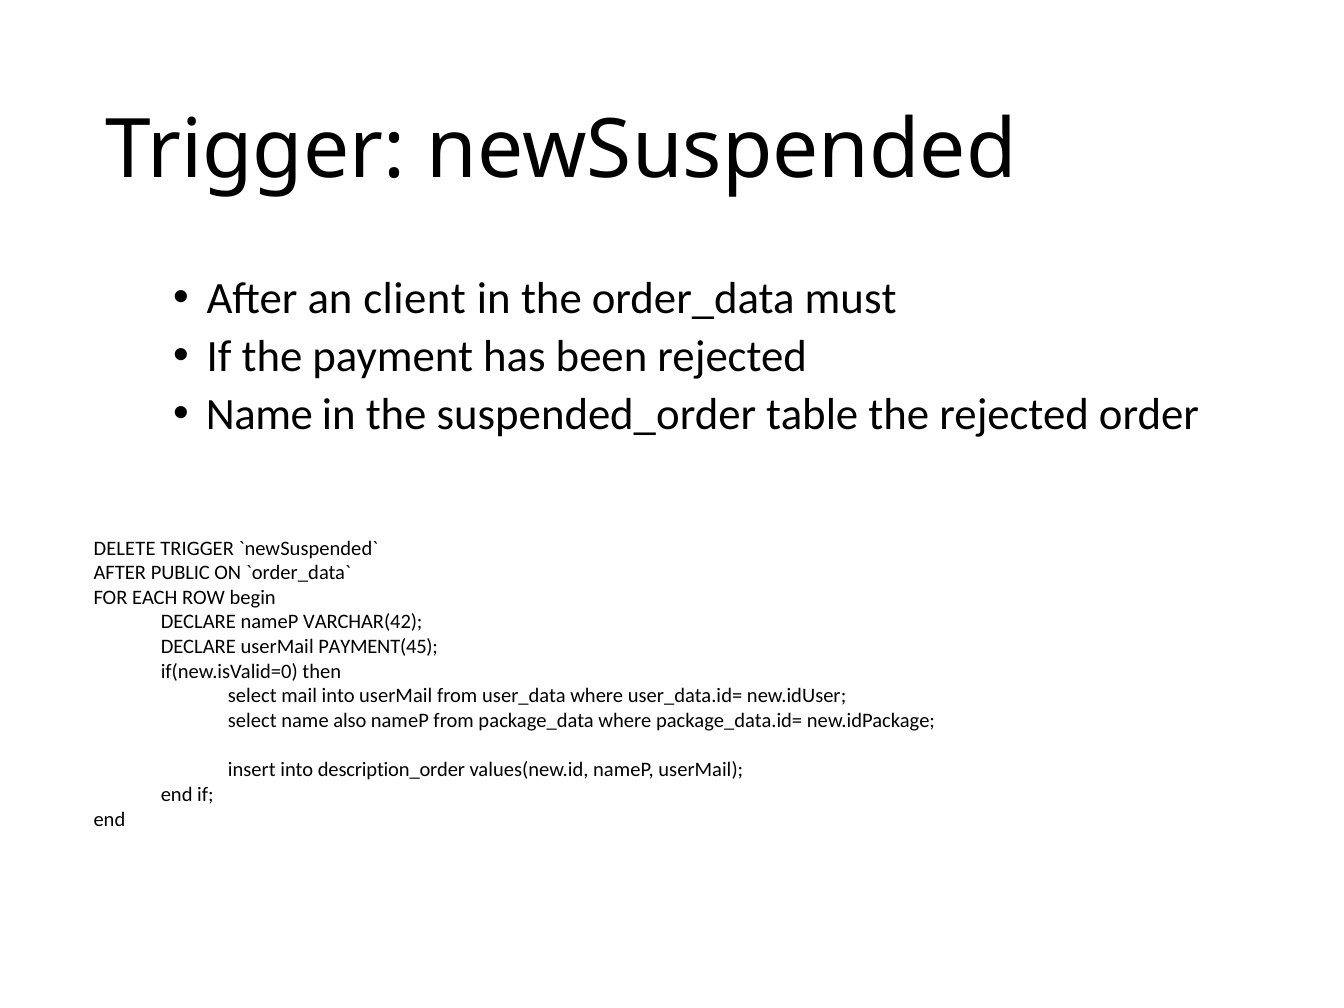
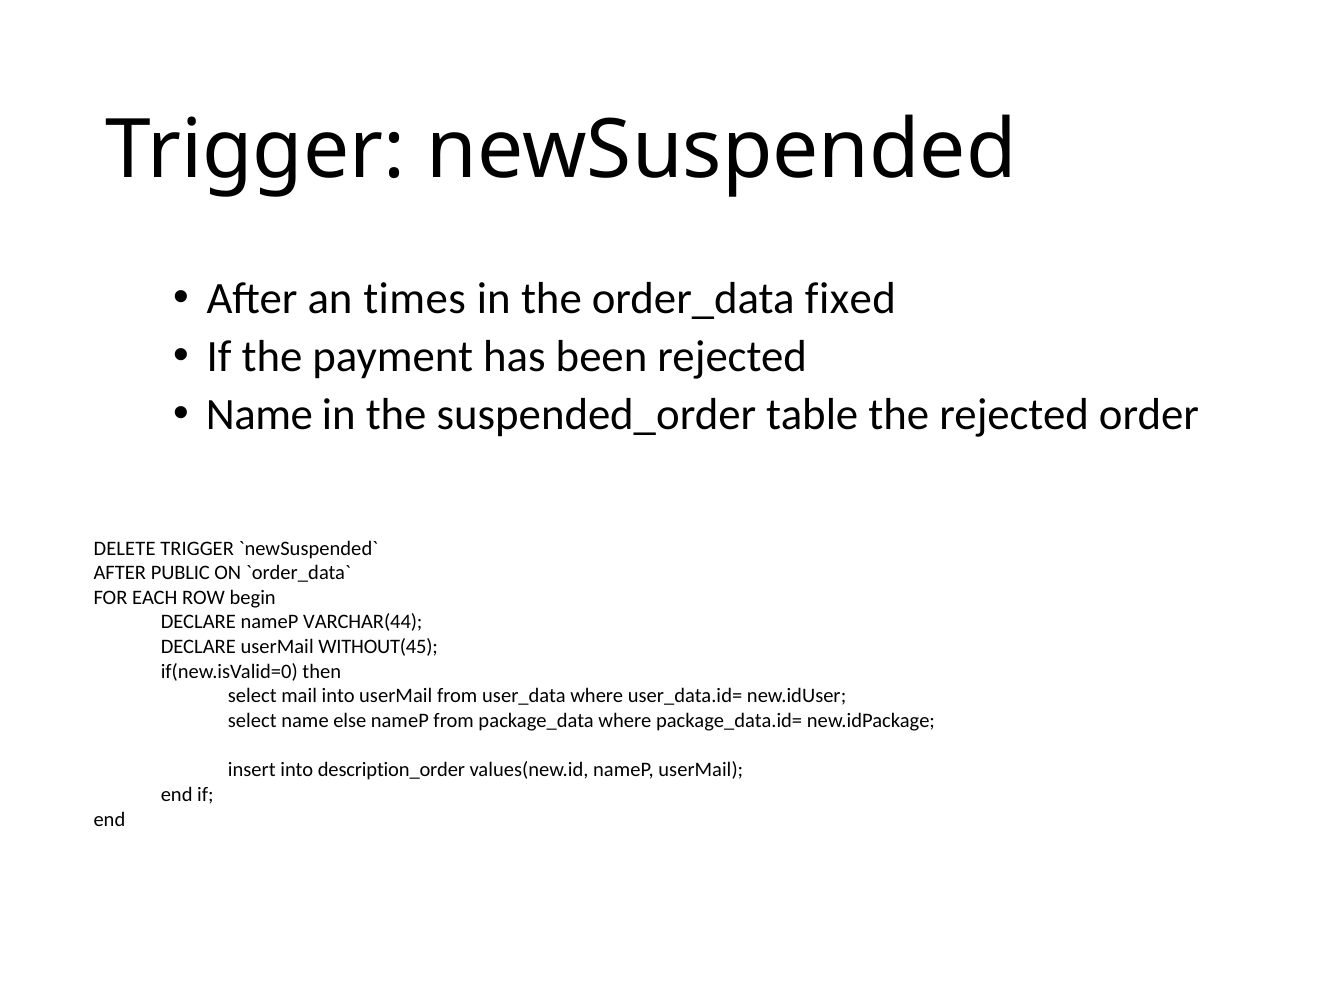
client: client -> times
must: must -> fixed
VARCHAR(42: VARCHAR(42 -> VARCHAR(44
PAYMENT(45: PAYMENT(45 -> WITHOUT(45
also: also -> else
